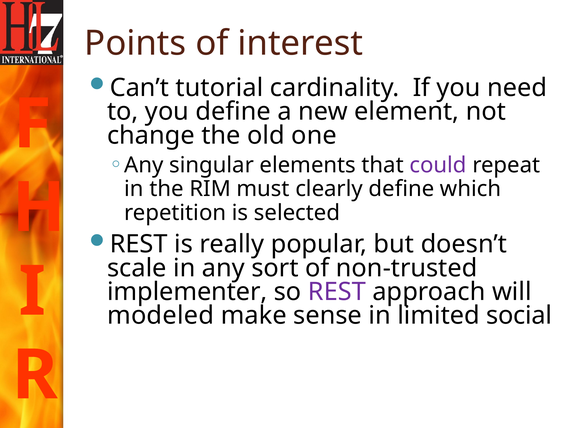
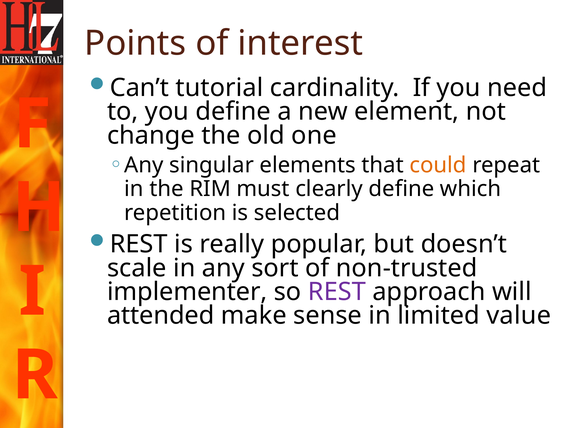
could colour: purple -> orange
modeled: modeled -> attended
social: social -> value
